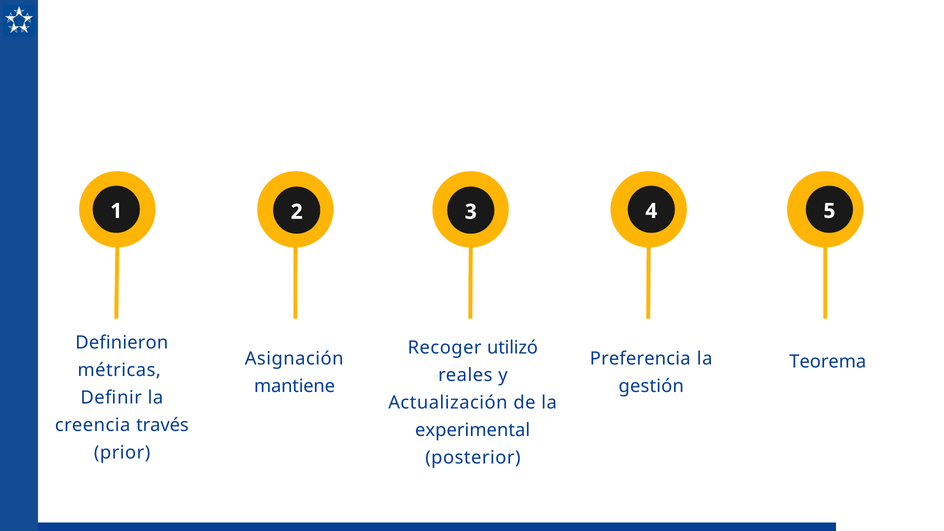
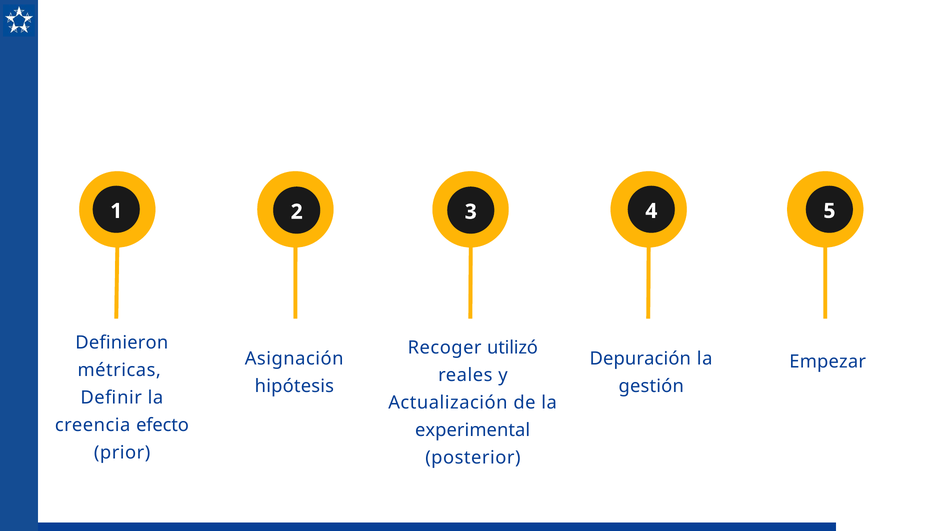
Preferencia: Preferencia -> Depuración
Teorema: Teorema -> Empezar
mantiene: mantiene -> hipótesis
través: través -> efecto
